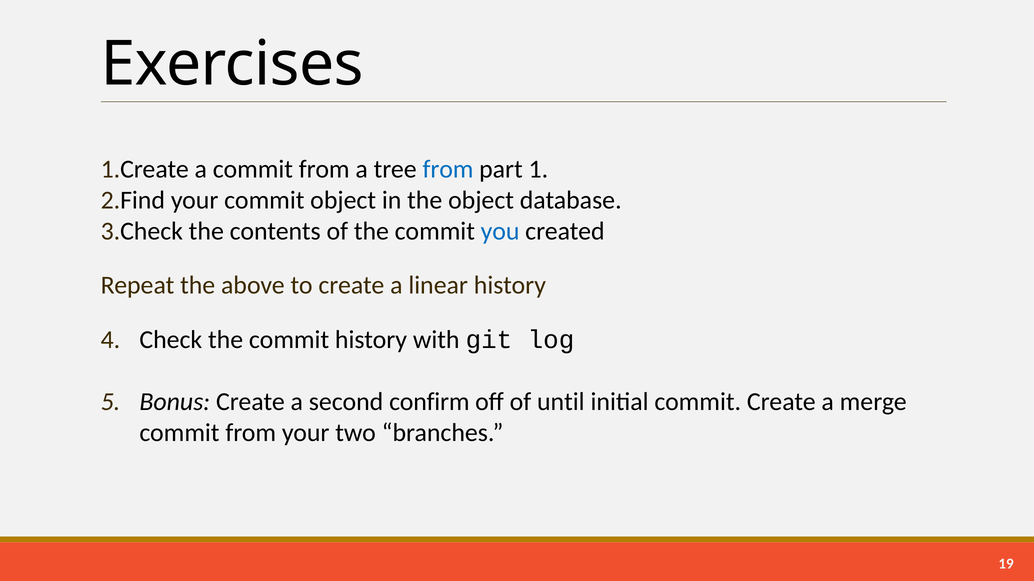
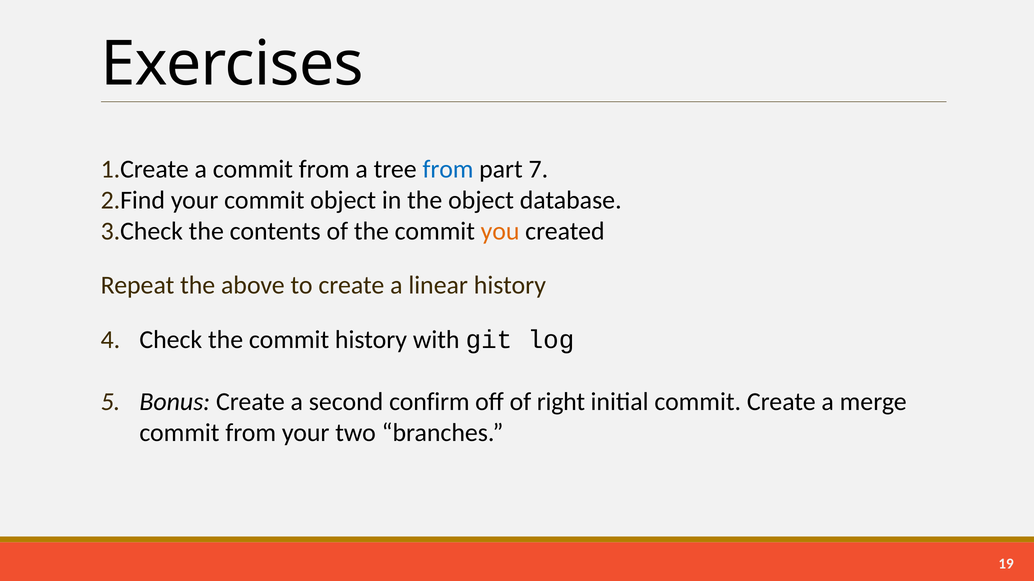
1: 1 -> 7
you colour: blue -> orange
until: until -> right
